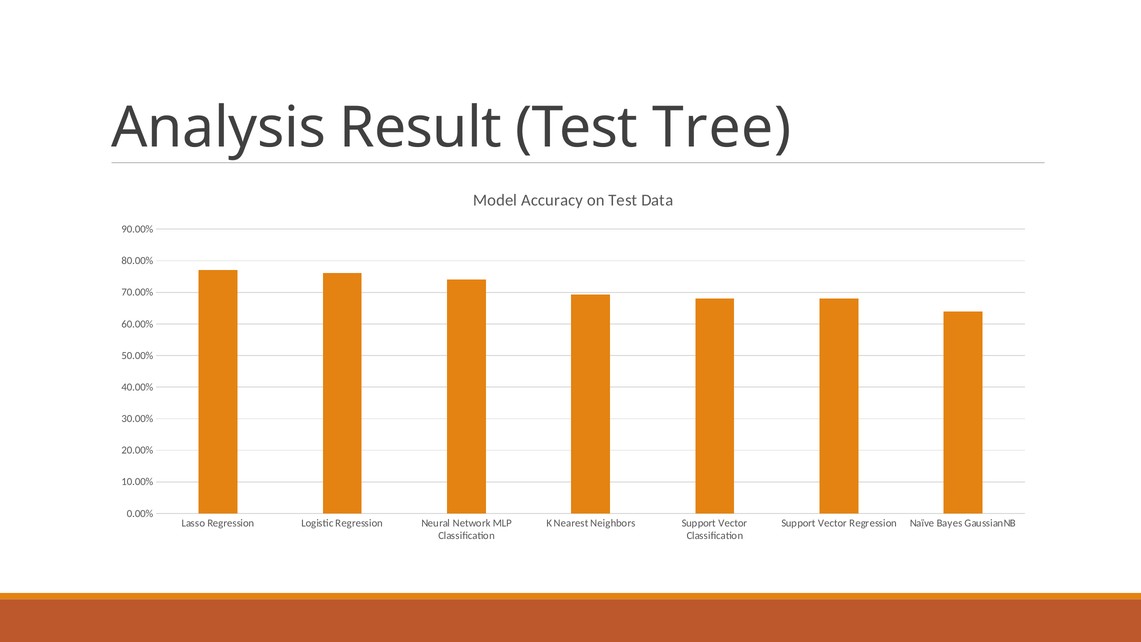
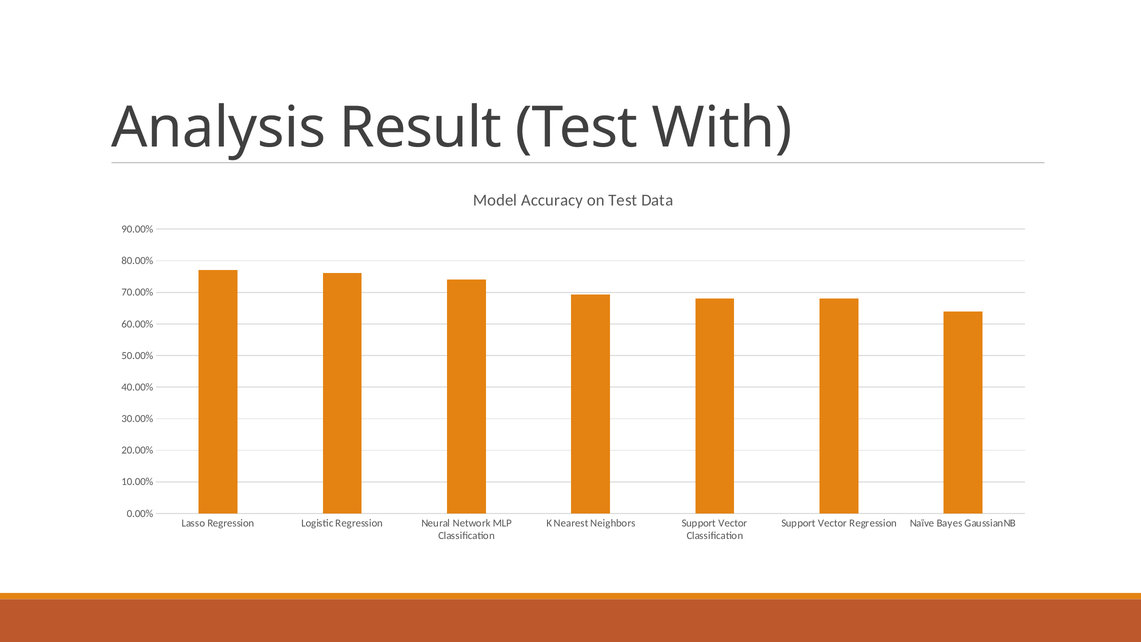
Tree: Tree -> With
